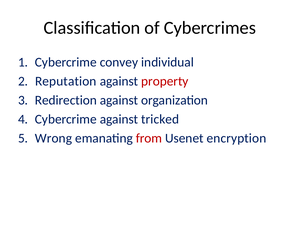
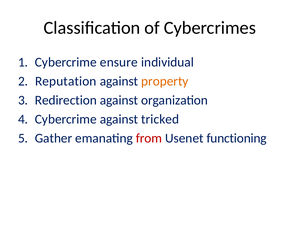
convey: convey -> ensure
property colour: red -> orange
Wrong: Wrong -> Gather
encryption: encryption -> functioning
